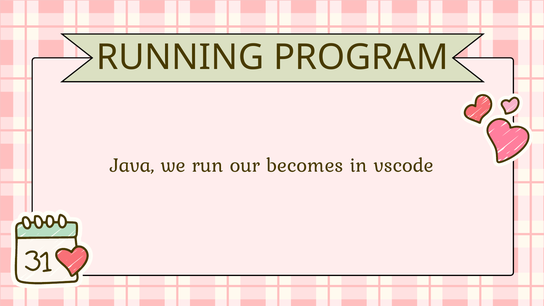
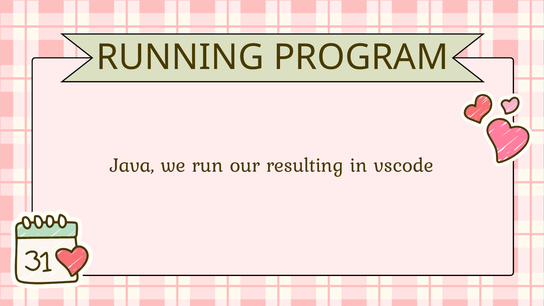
becomes: becomes -> resulting
